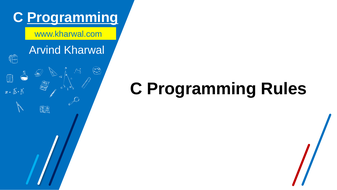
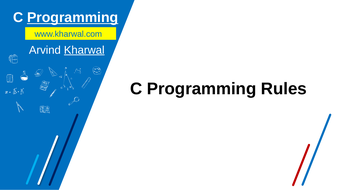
Kharwal underline: none -> present
